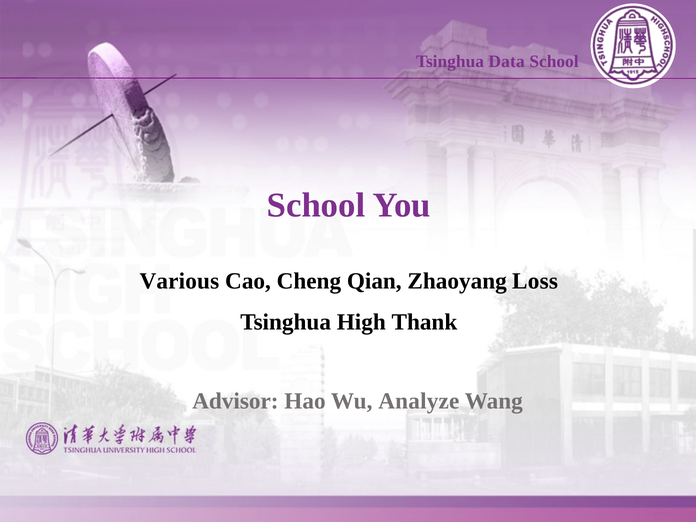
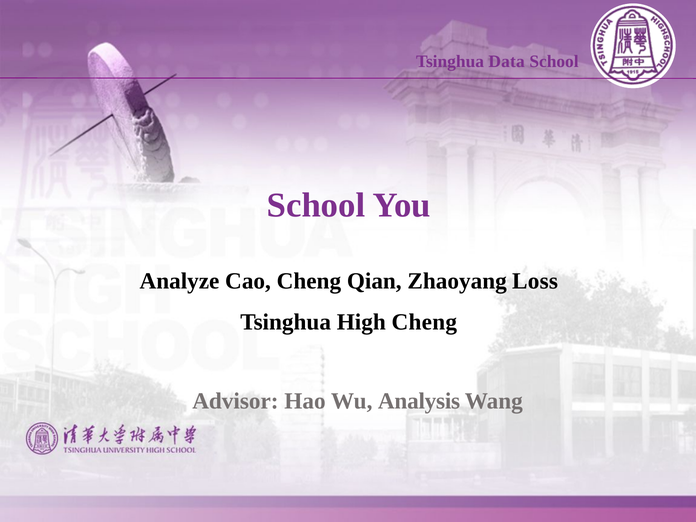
Various: Various -> Analyze
High Thank: Thank -> Cheng
Analyze: Analyze -> Analysis
